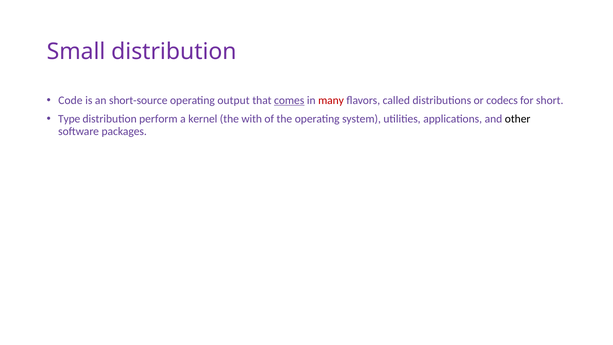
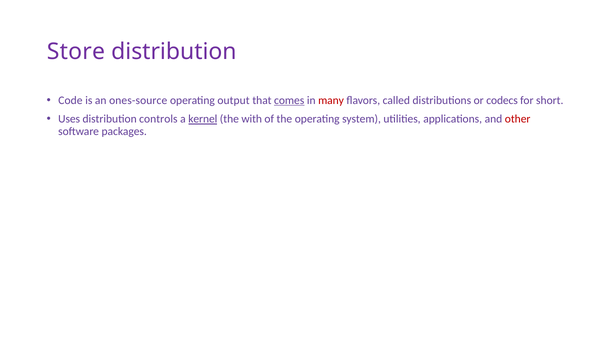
Small: Small -> Store
short-source: short-source -> ones-source
Type: Type -> Uses
perform: perform -> controls
kernel underline: none -> present
other colour: black -> red
